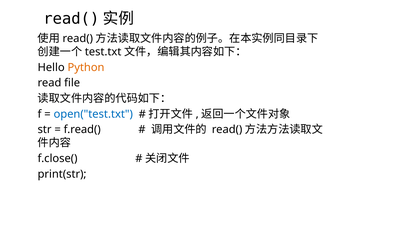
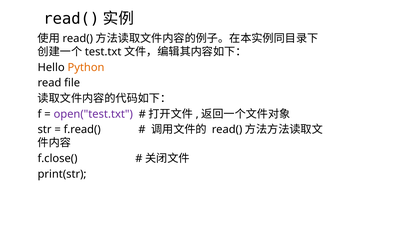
open("test.txt colour: blue -> purple
